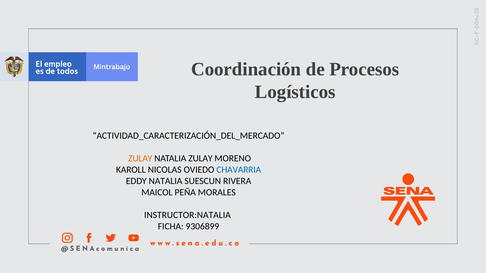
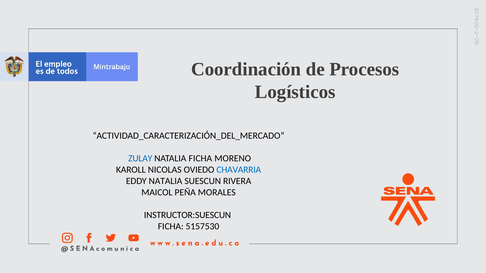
ZULAY at (140, 158) colour: orange -> blue
NATALIA ZULAY: ZULAY -> FICHA
INSTRUCTOR:NATALIA: INSTRUCTOR:NATALIA -> INSTRUCTOR:SUESCUN
9306899: 9306899 -> 5157530
